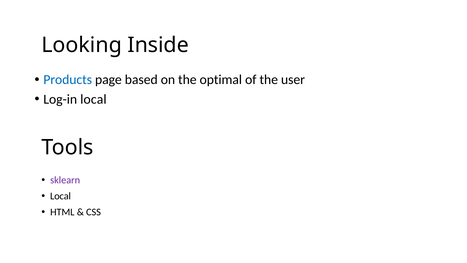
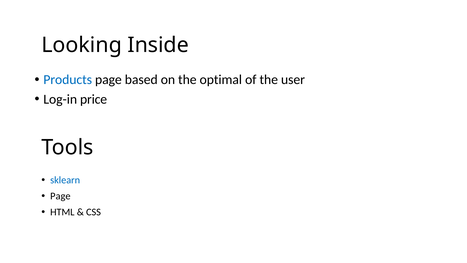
Log-in local: local -> price
sklearn colour: purple -> blue
Local at (60, 196): Local -> Page
